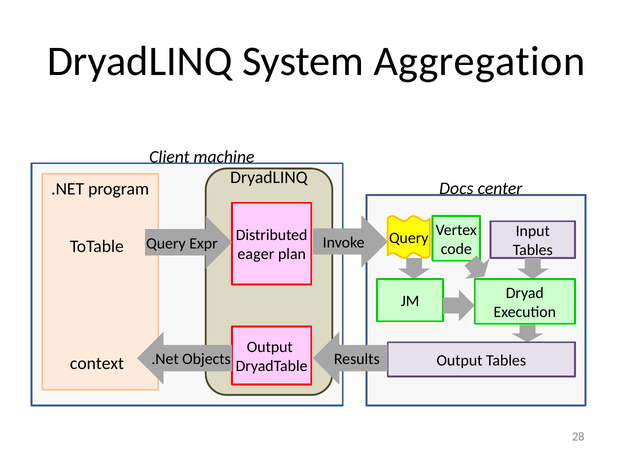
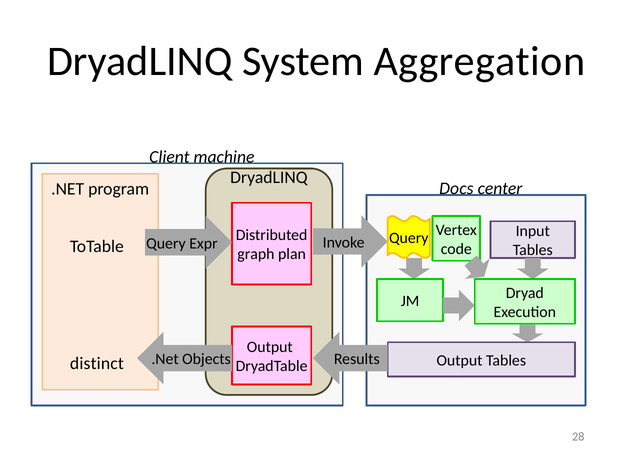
eager: eager -> graph
context: context -> distinct
